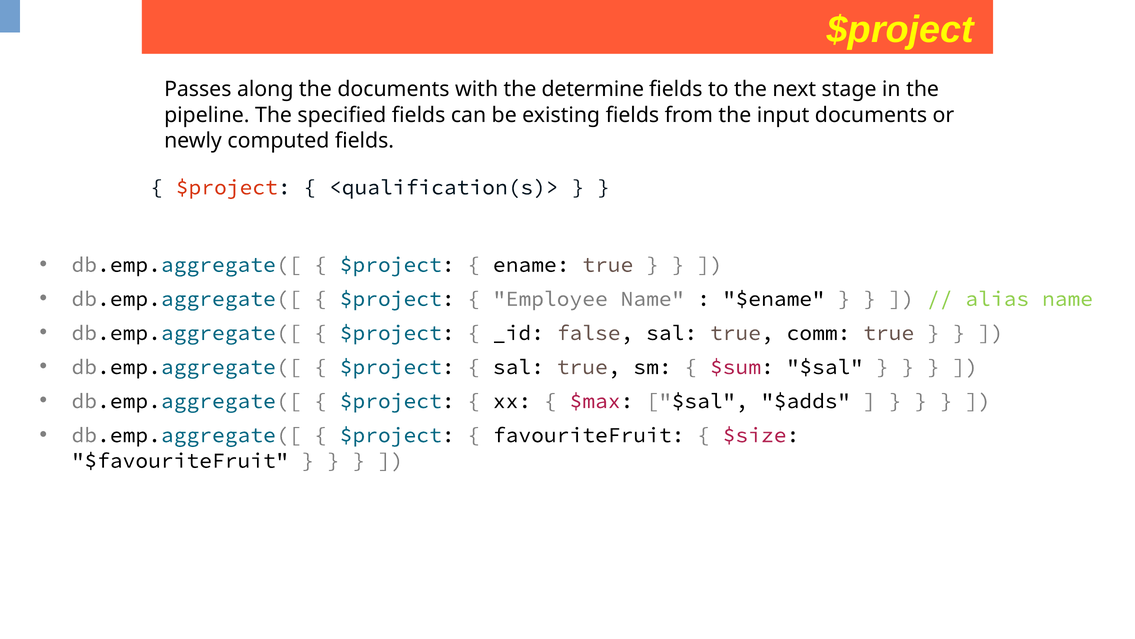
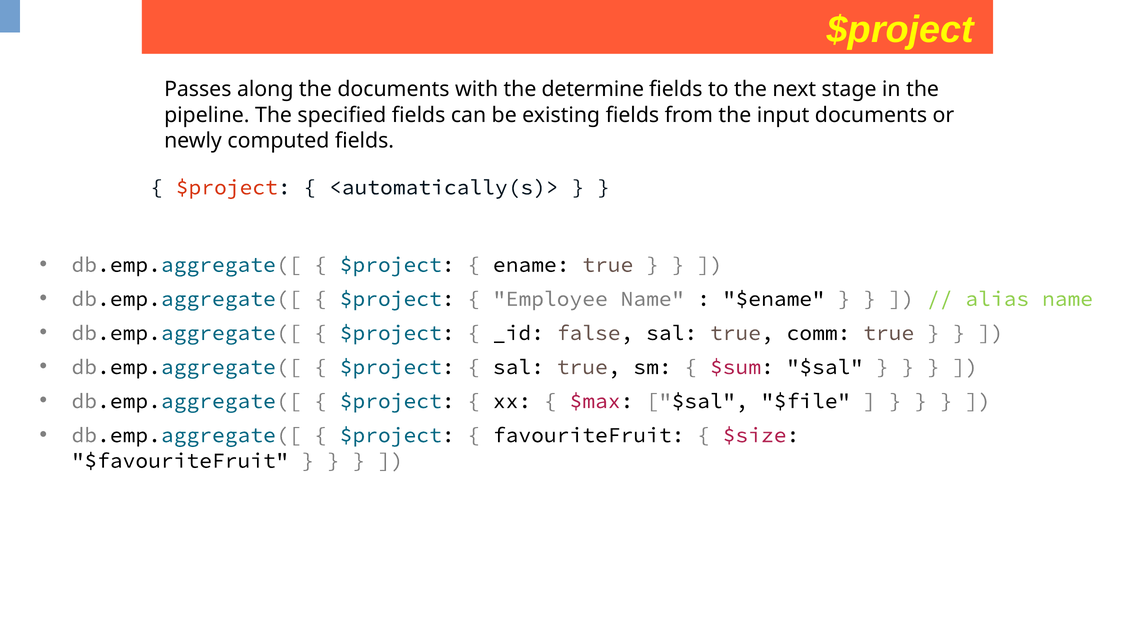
<qualification(s)>: <qualification(s)> -> <automatically(s)>
$adds: $adds -> $file
